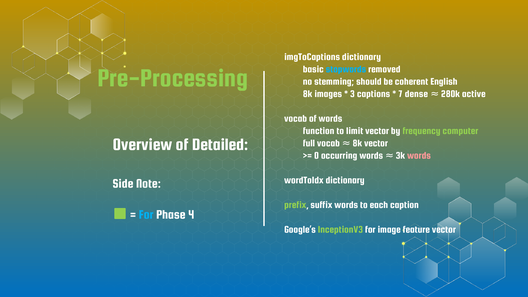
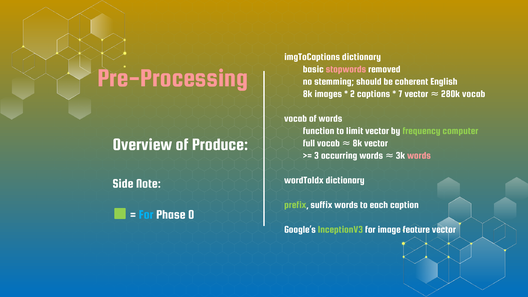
stopwords colour: light blue -> pink
Pre-Processing colour: light green -> pink
3: 3 -> 2
7 dense: dense -> vector
280k active: active -> vocab
Detailed: Detailed -> Produce
0: 0 -> 3
4: 4 -> 0
